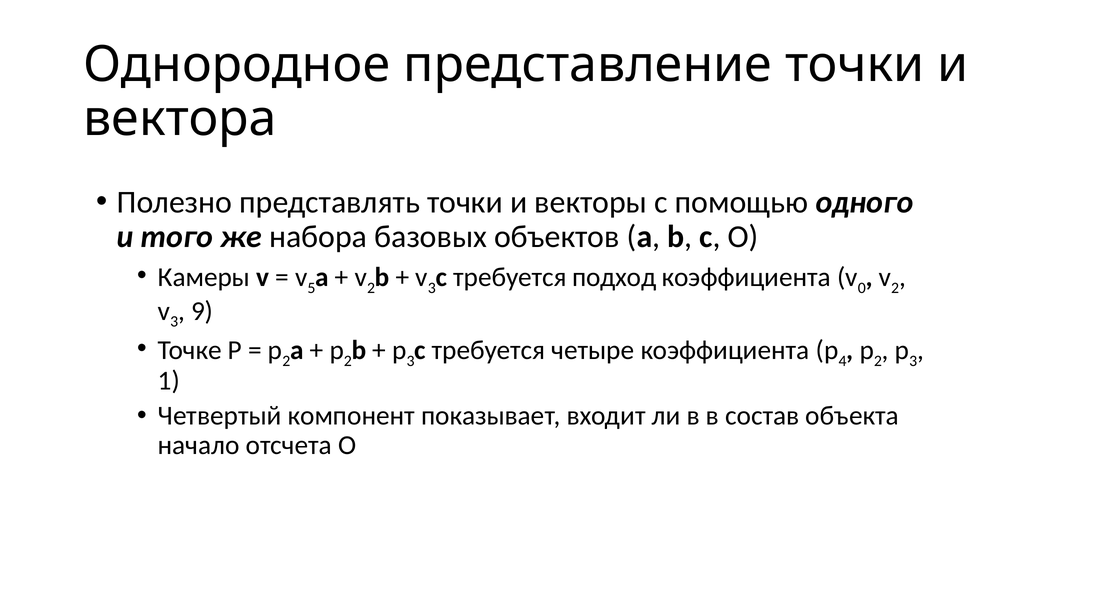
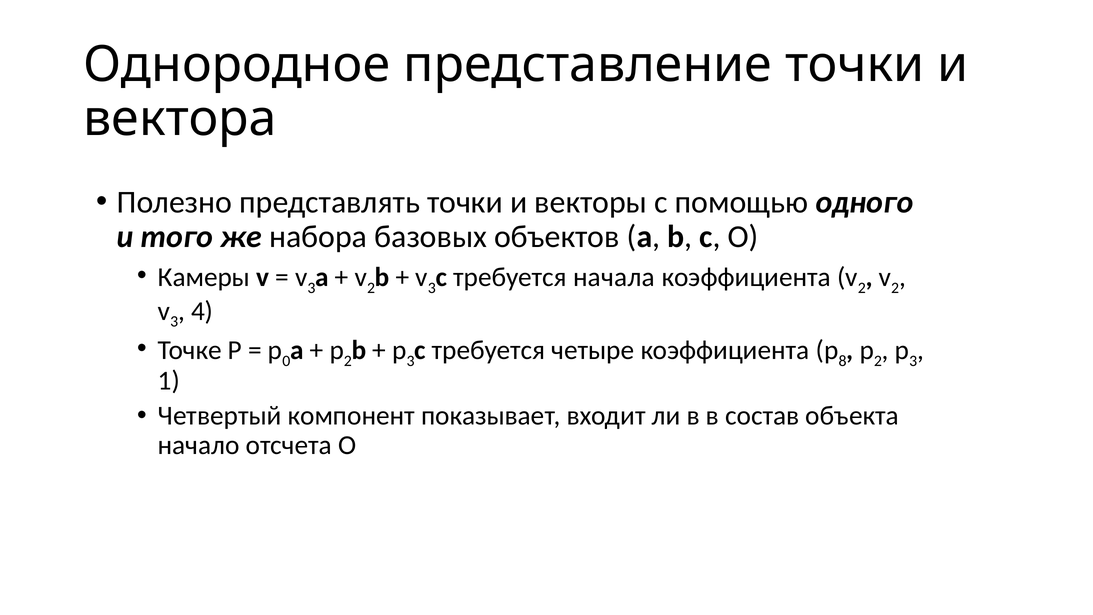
5 at (311, 288): 5 -> 3
подход: подход -> начала
коэффициента v 0: 0 -> 2
9: 9 -> 4
2 at (286, 361): 2 -> 0
4: 4 -> 8
